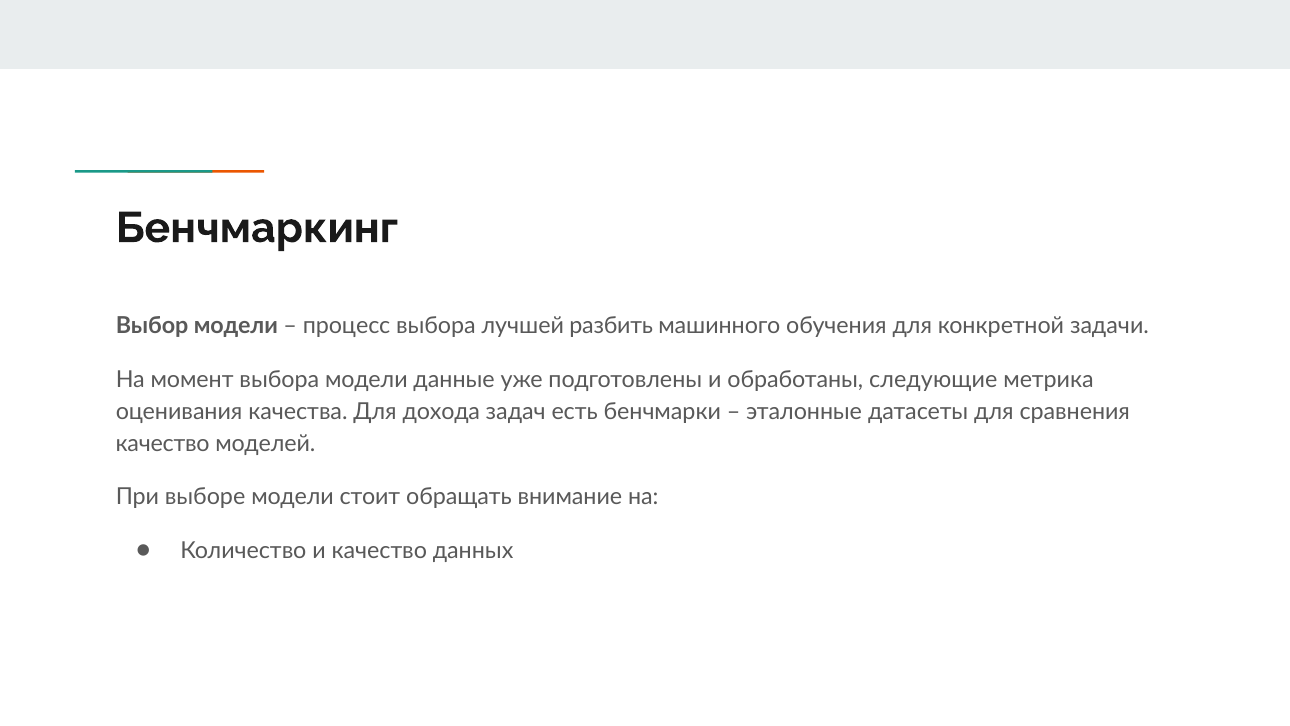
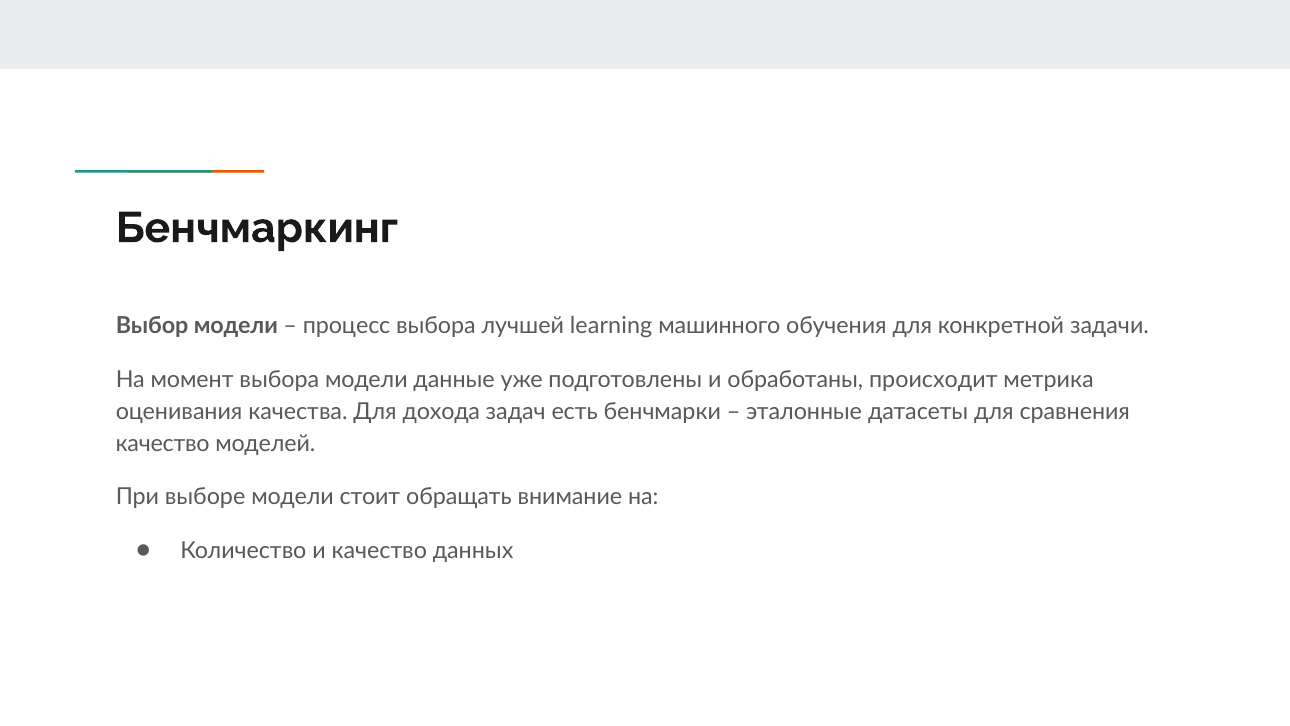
разбить: разбить -> learning
следующие: следующие -> происходит
